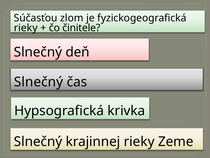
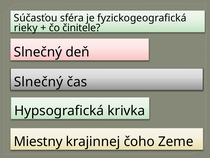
zlom: zlom -> sféra
Slnečný at (38, 141): Slnečný -> Miestny
krajinnej rieky: rieky -> čoho
